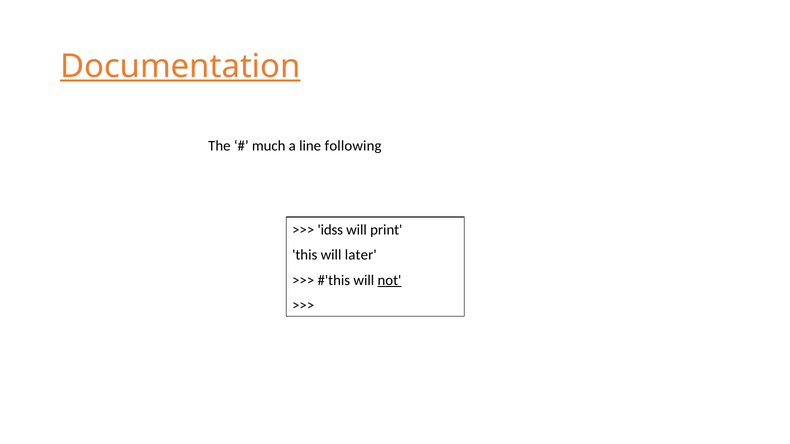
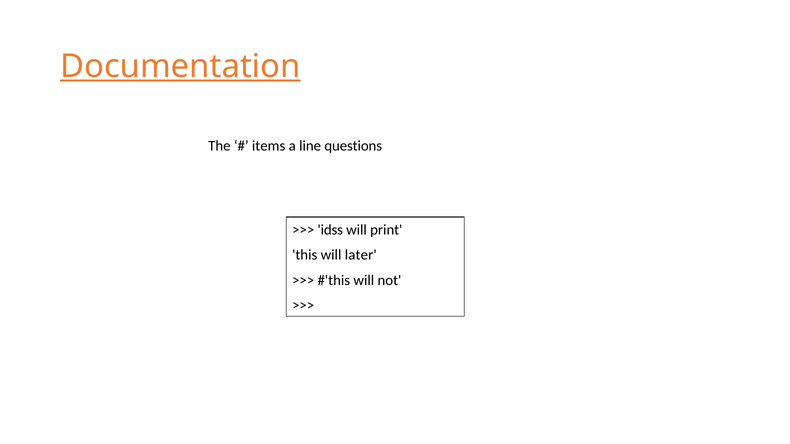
much: much -> items
following: following -> questions
not underline: present -> none
